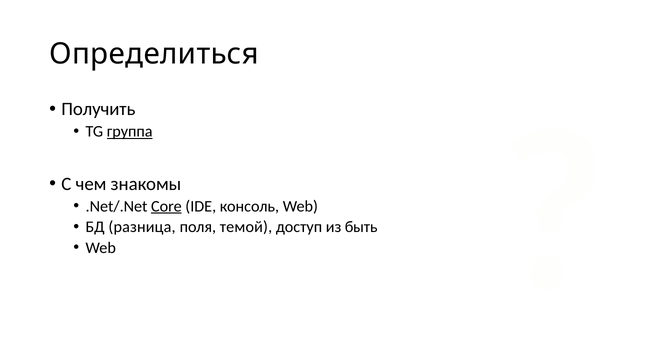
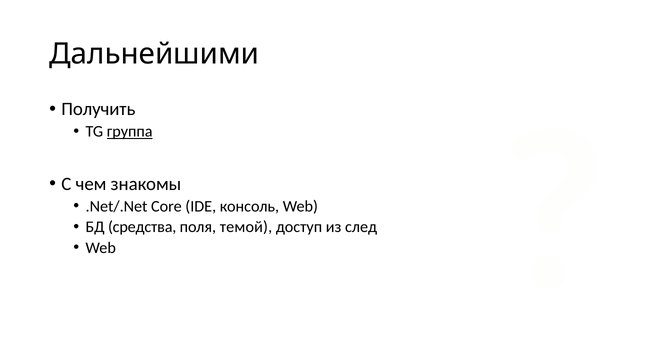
Определиться: Определиться -> Дальнейшими
Core underline: present -> none
разница: разница -> средства
быть: быть -> след
